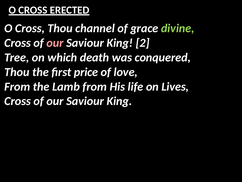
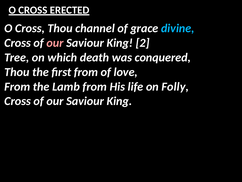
divine colour: light green -> light blue
first price: price -> from
Lives: Lives -> Folly
